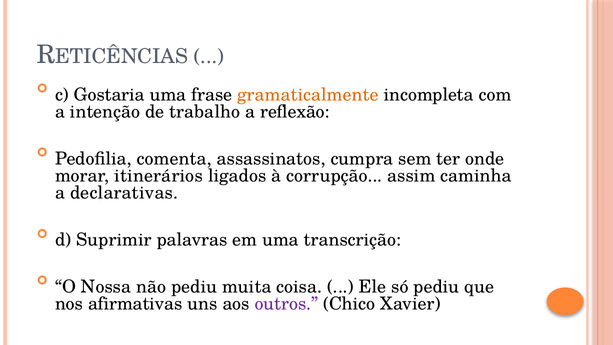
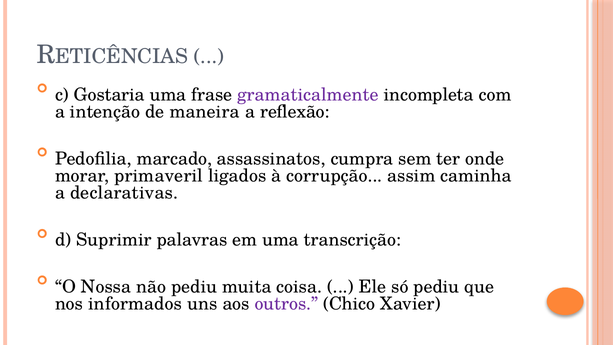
gramaticalmente colour: orange -> purple
trabalho: trabalho -> maneira
comenta: comenta -> marcado
itinerários: itinerários -> primaveril
afirmativas: afirmativas -> informados
